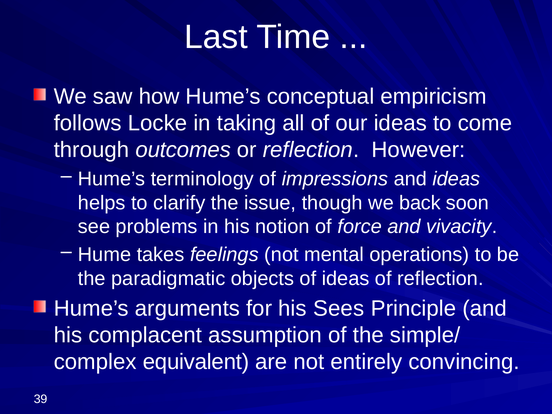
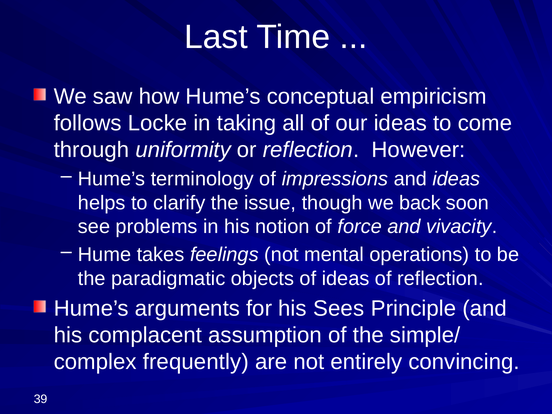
outcomes: outcomes -> uniformity
equivalent: equivalent -> frequently
